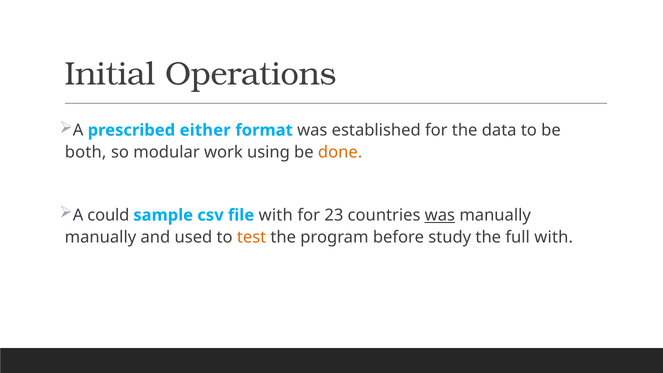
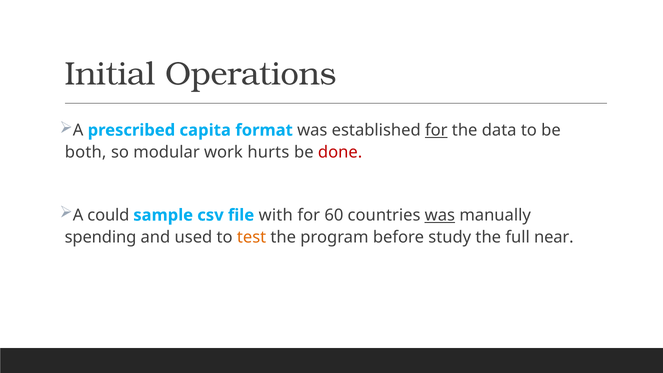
either: either -> capita
for at (436, 130) underline: none -> present
using: using -> hurts
done colour: orange -> red
23: 23 -> 60
manually at (100, 237): manually -> spending
full with: with -> near
